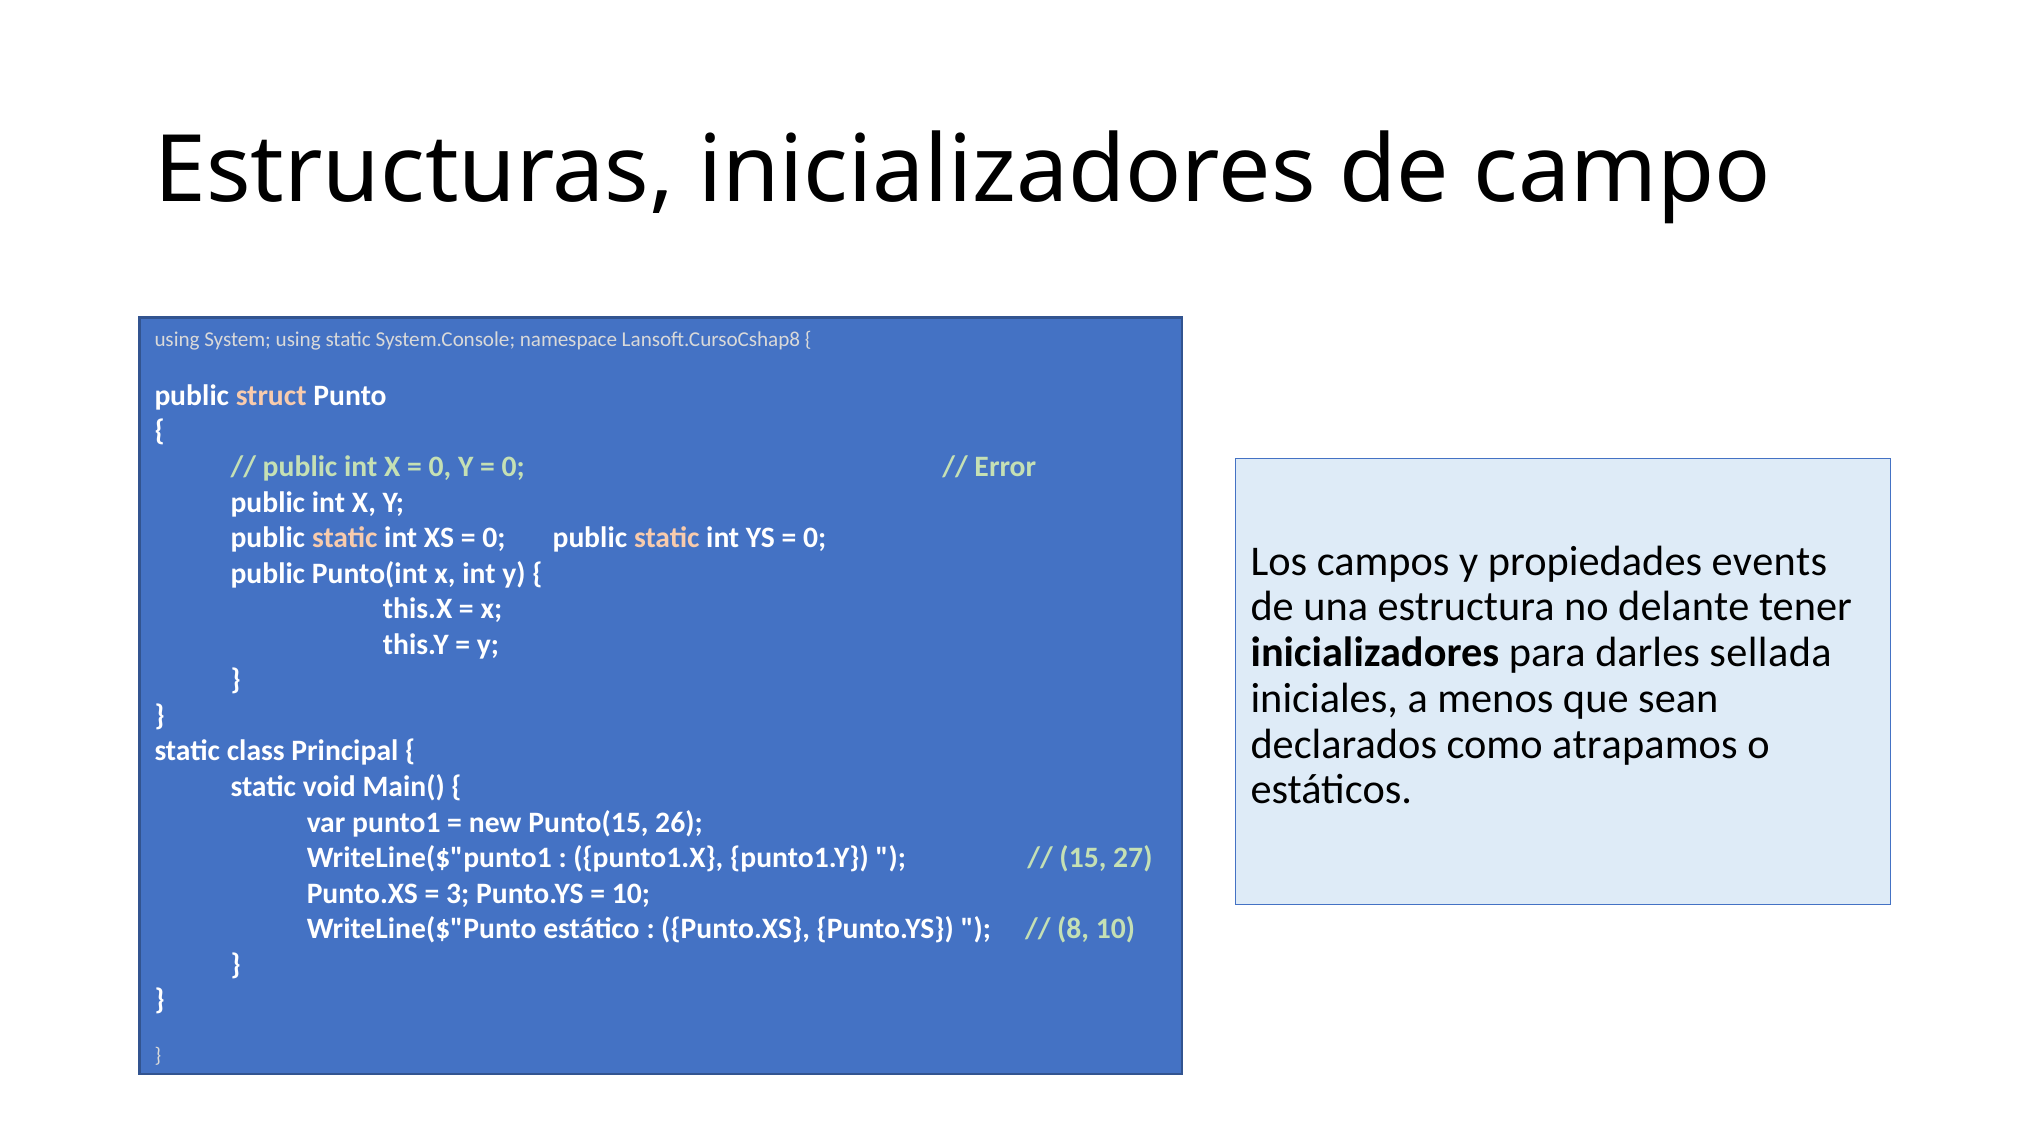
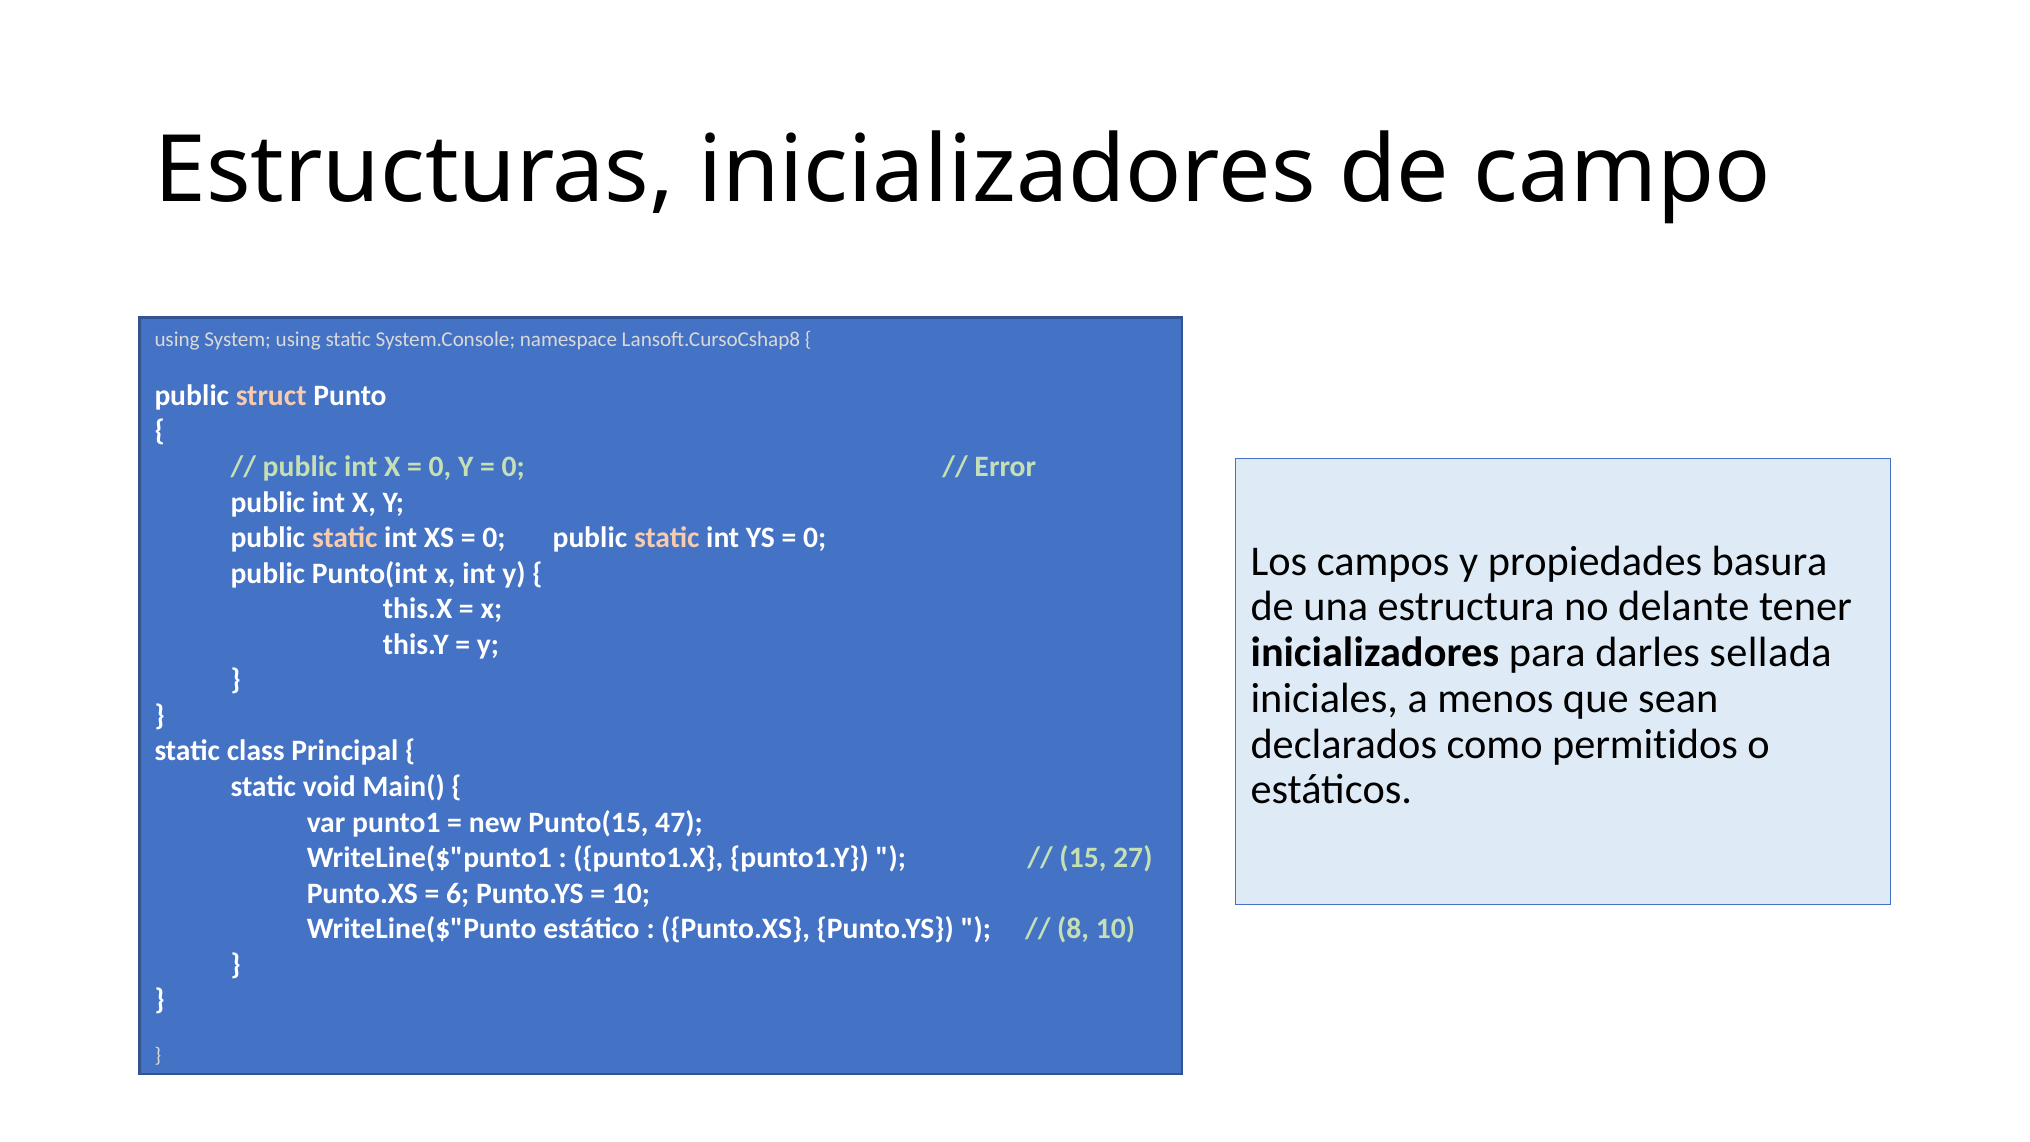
events: events -> basura
atrapamos: atrapamos -> permitidos
26: 26 -> 47
3: 3 -> 6
